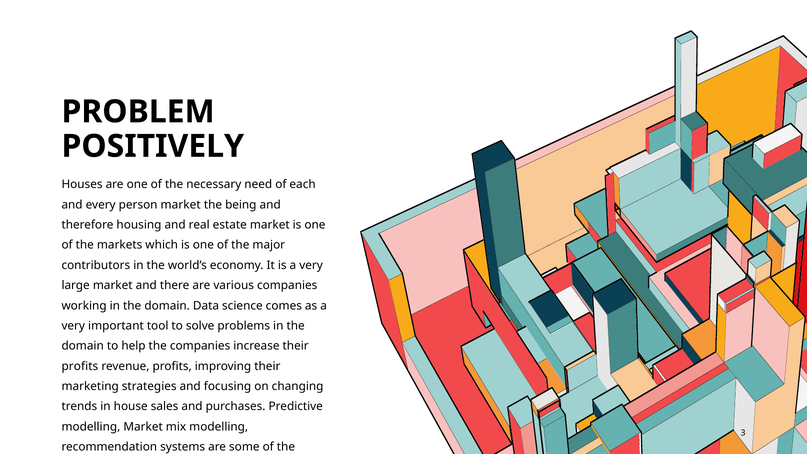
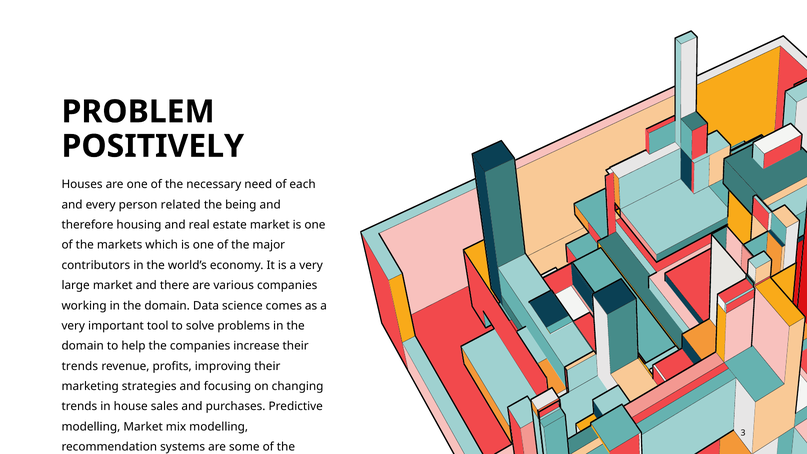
person market: market -> related
profits at (80, 366): profits -> trends
